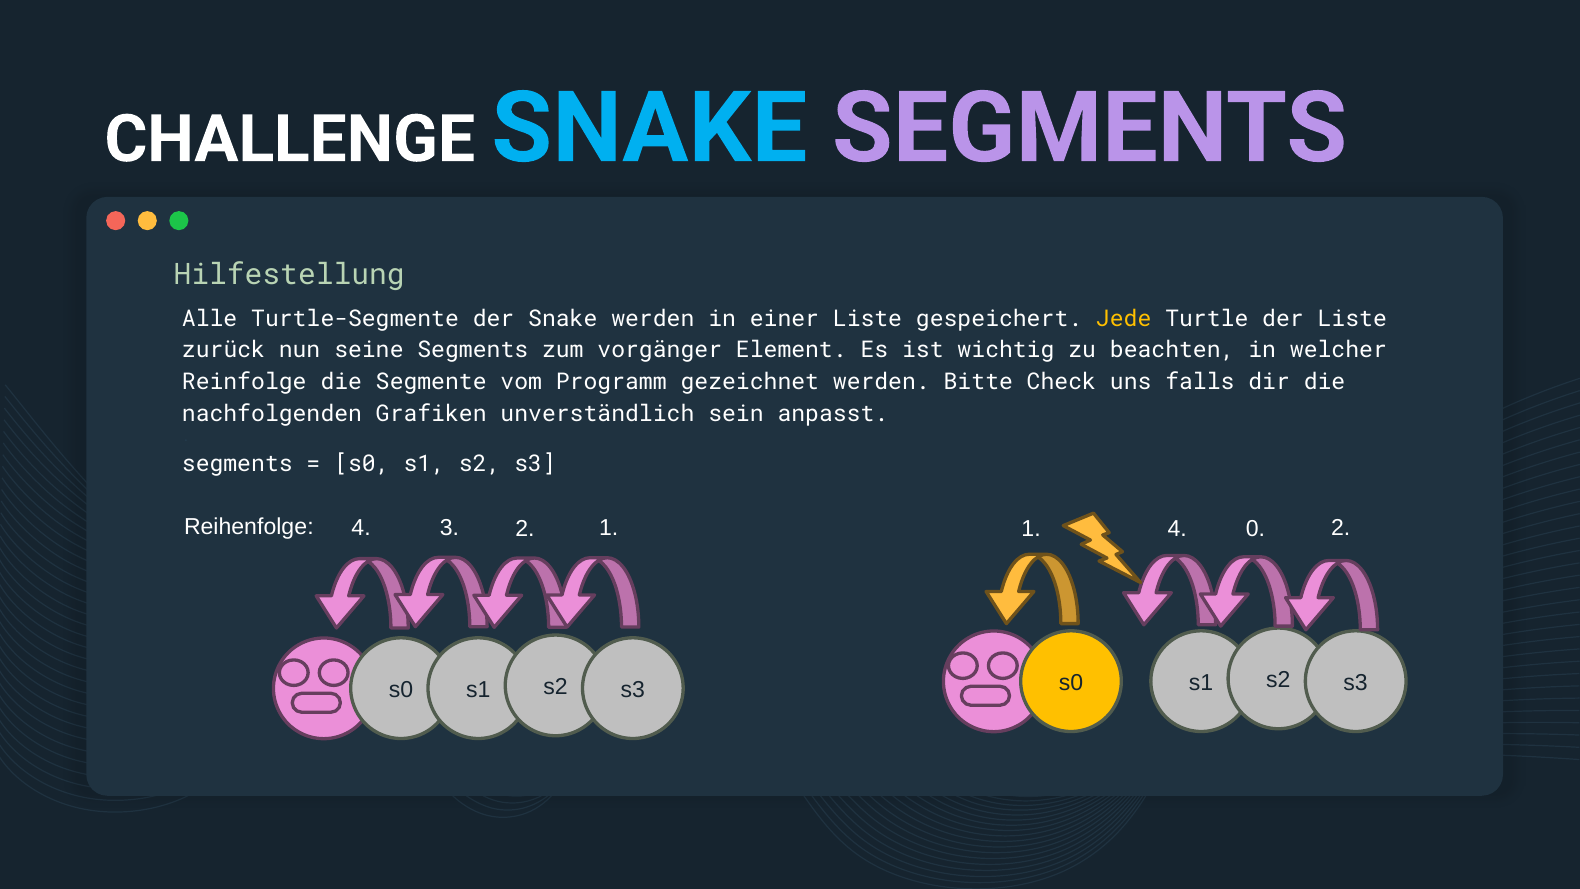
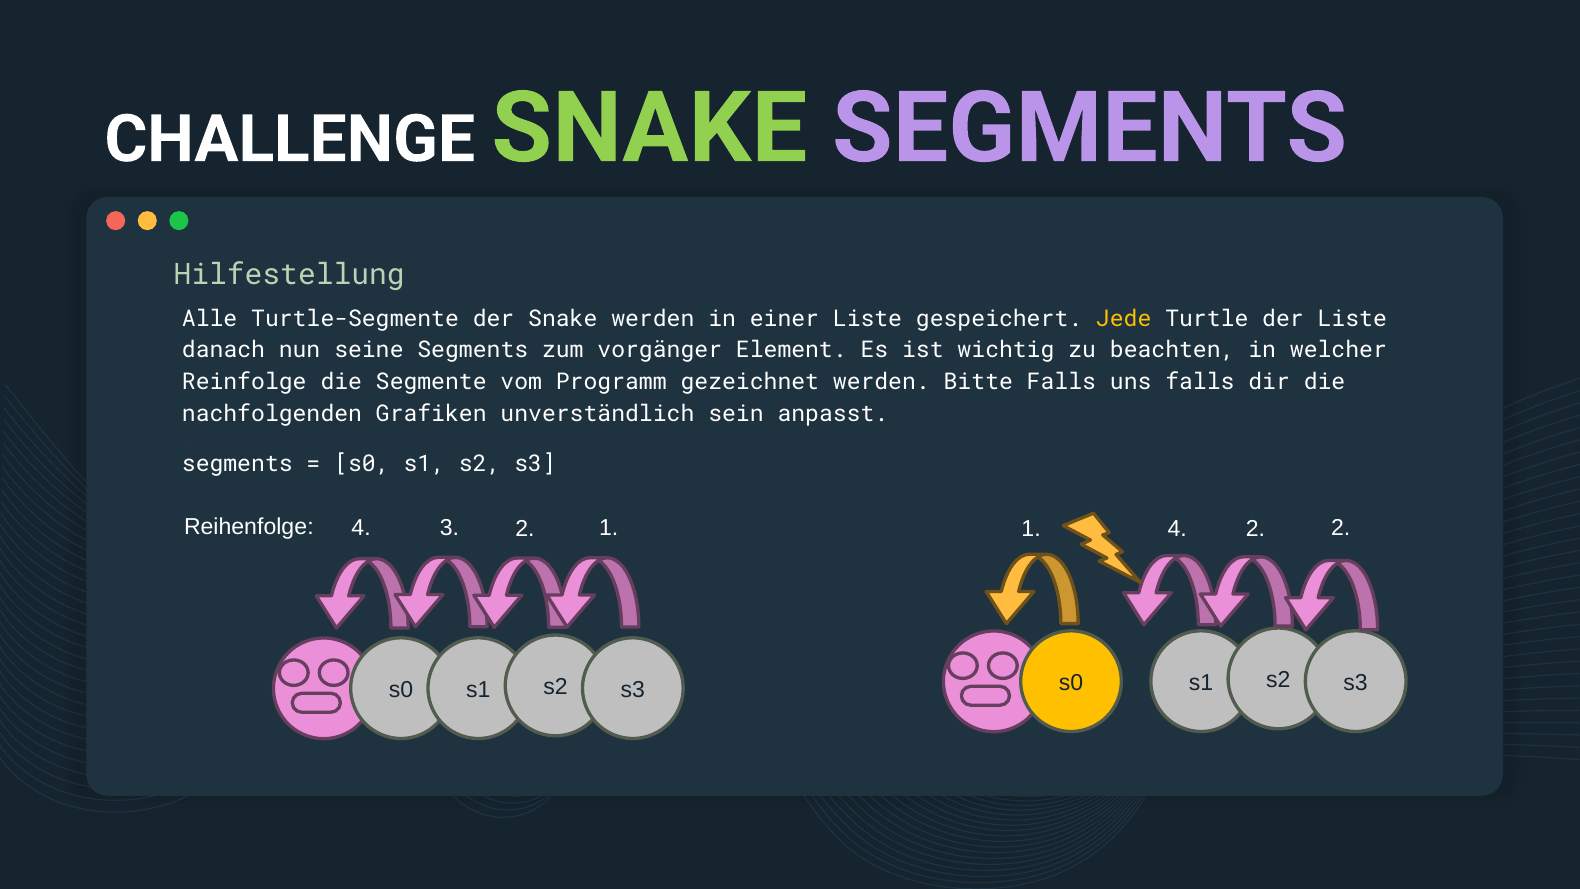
SNAKE at (649, 129) colour: light blue -> light green
zurück: zurück -> danach
Bitte Check: Check -> Falls
4 0: 0 -> 2
